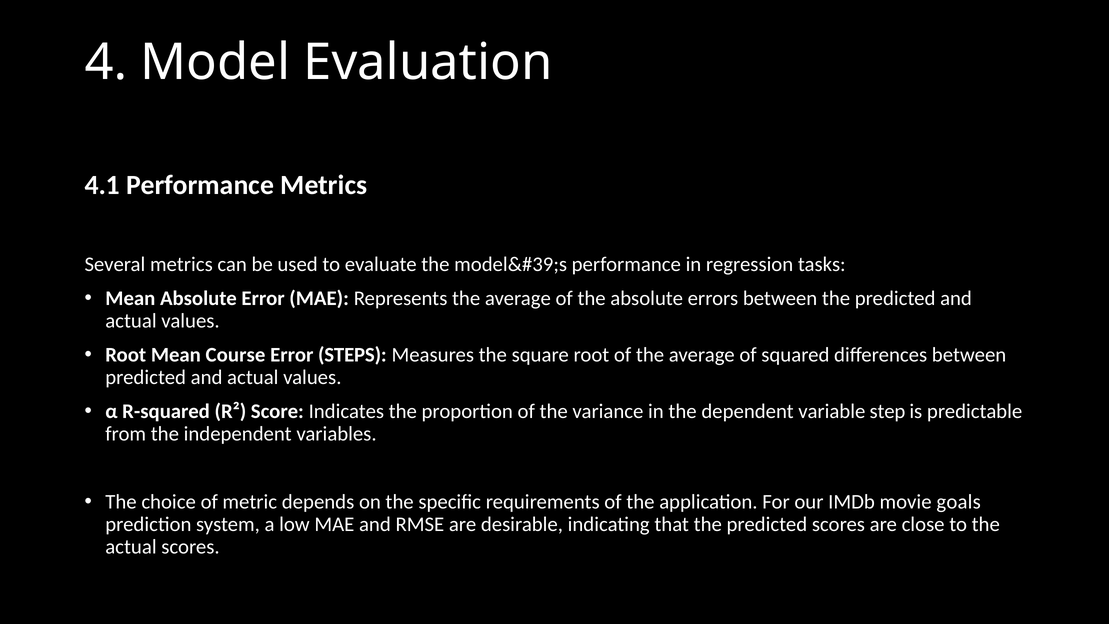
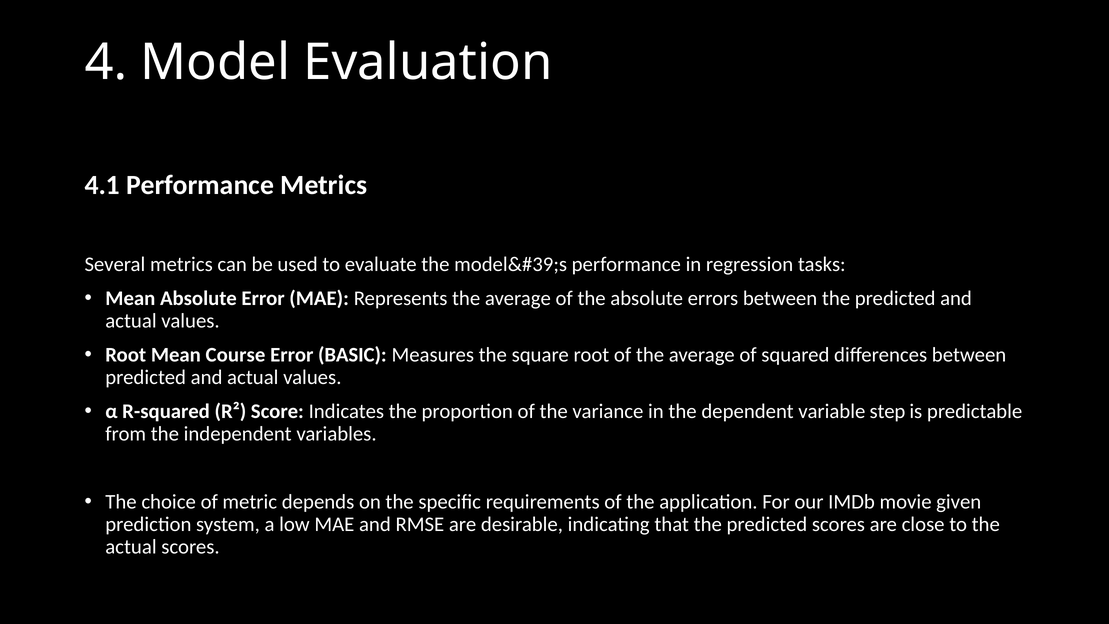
STEPS: STEPS -> BASIC
goals: goals -> given
